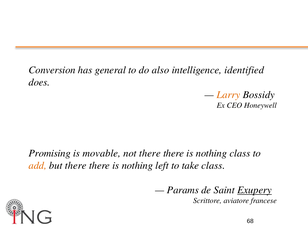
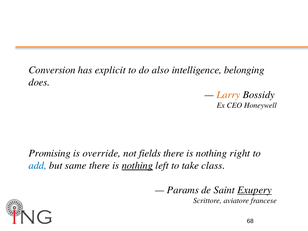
general: general -> explicit
identified: identified -> belonging
movable: movable -> override
not there: there -> fields
nothing class: class -> right
add colour: orange -> blue
but there: there -> same
nothing at (137, 165) underline: none -> present
